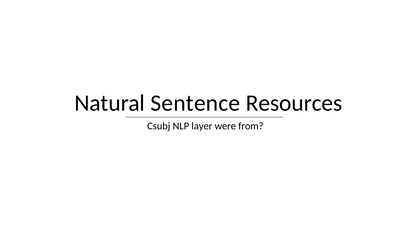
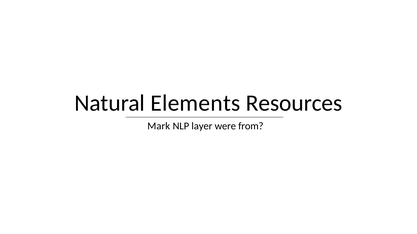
Sentence: Sentence -> Elements
Csubj: Csubj -> Mark
